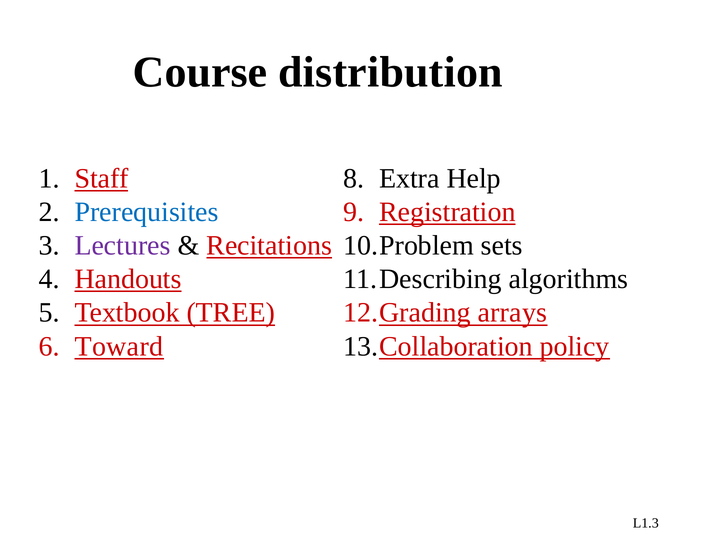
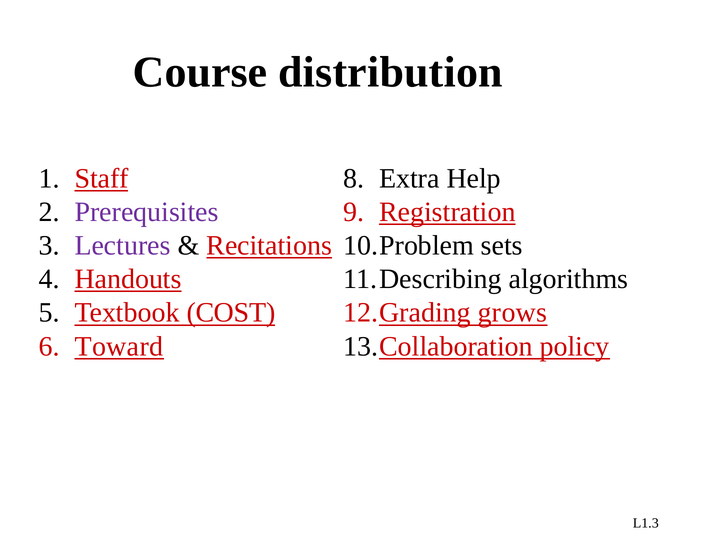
Prerequisites colour: blue -> purple
TREE: TREE -> COST
arrays: arrays -> grows
